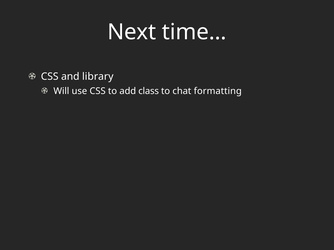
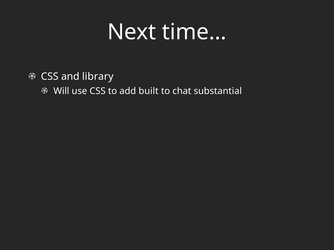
class: class -> built
formatting: formatting -> substantial
